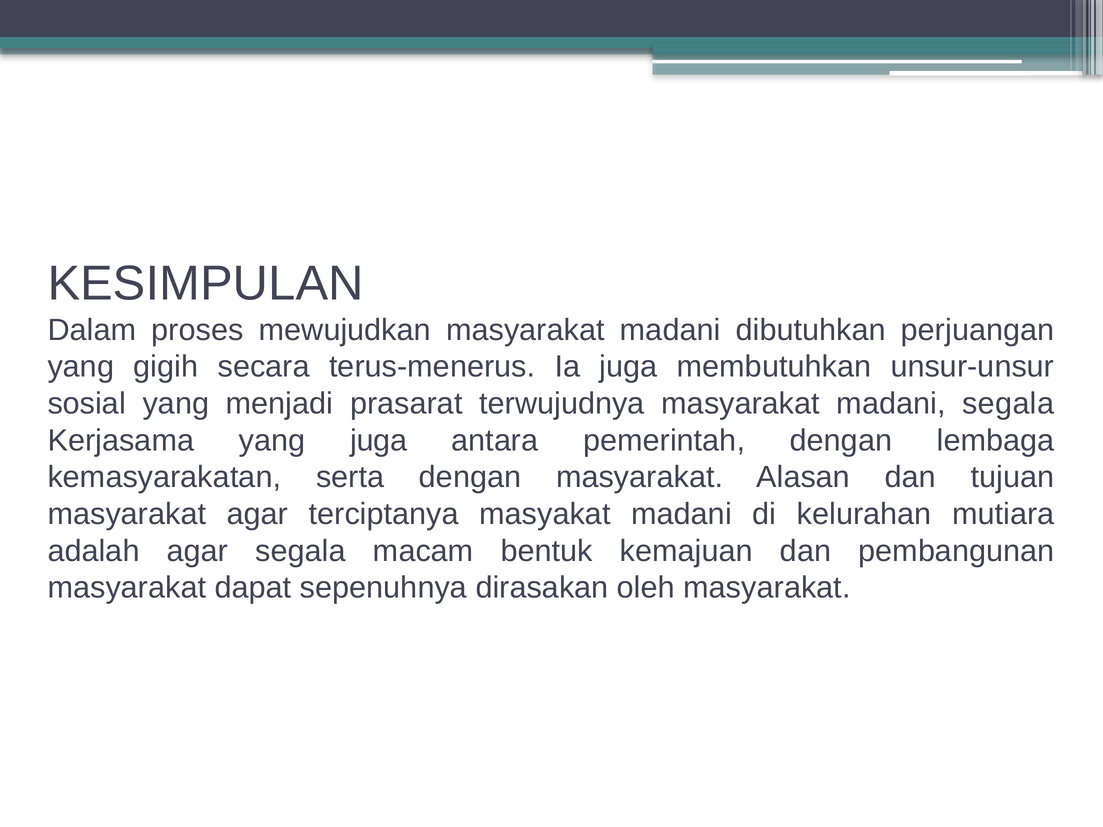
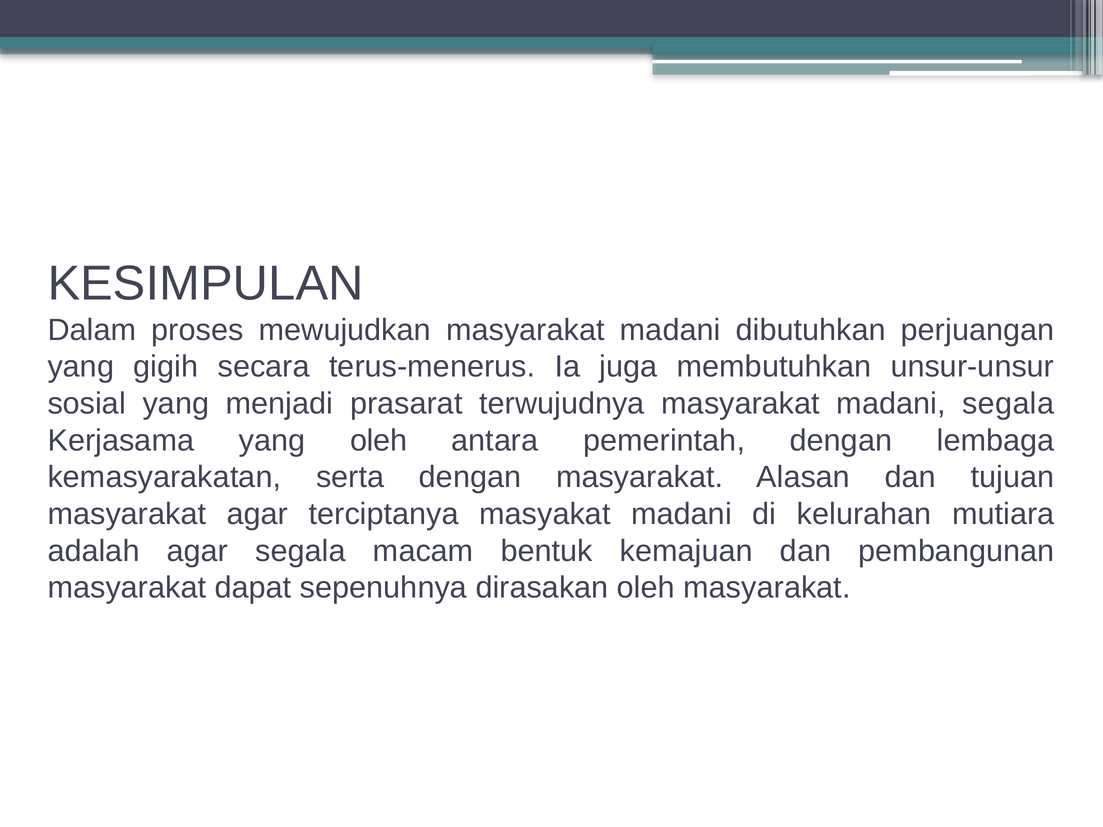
yang juga: juga -> oleh
